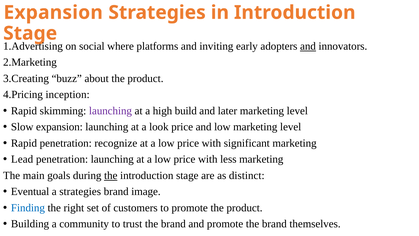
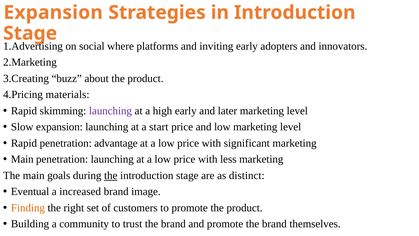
and at (308, 46) underline: present -> none
inception: inception -> materials
high build: build -> early
look: look -> start
recognize: recognize -> advantage
Lead at (22, 159): Lead -> Main
a strategies: strategies -> increased
Finding colour: blue -> orange
